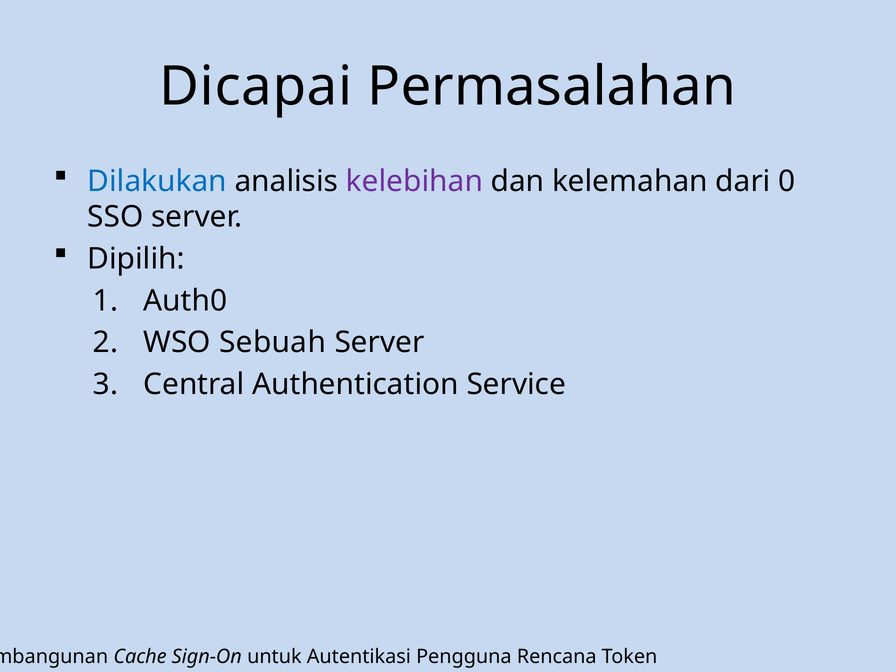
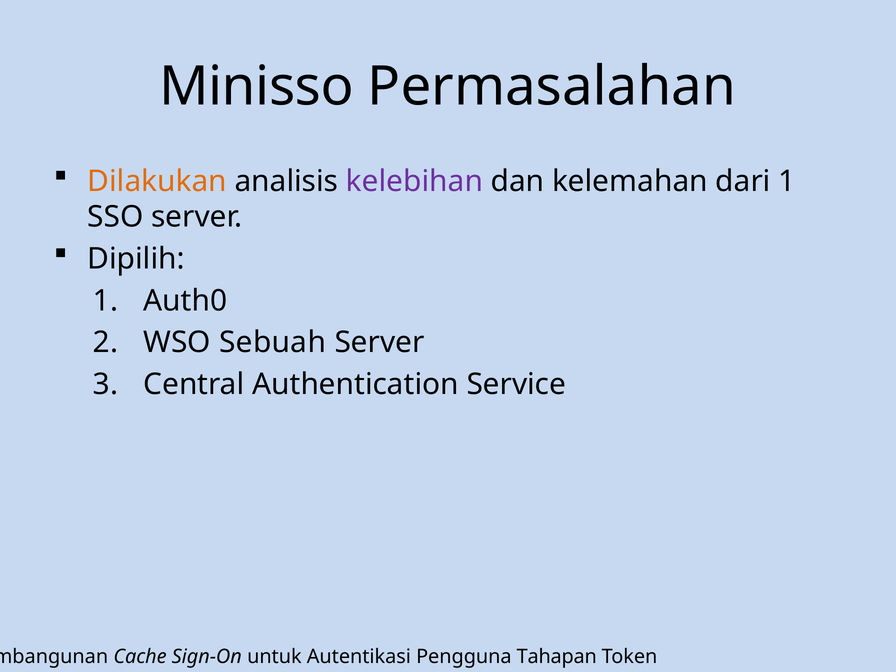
Dicapai: Dicapai -> Minisso
Dilakukan colour: blue -> orange
dari 0: 0 -> 1
Rencana: Rencana -> Tahapan
